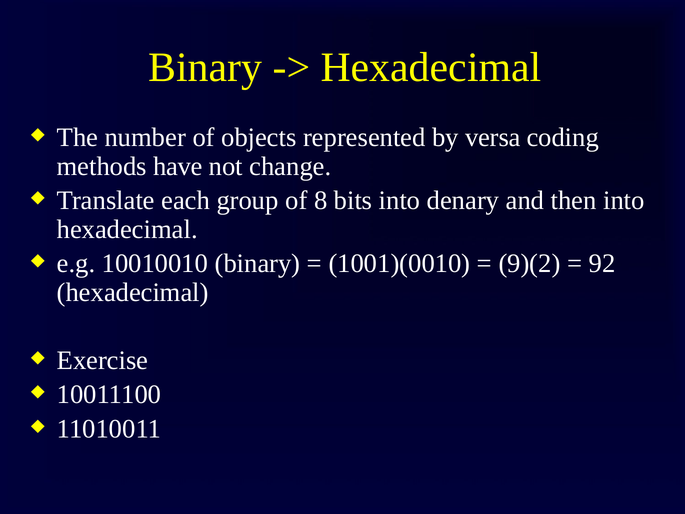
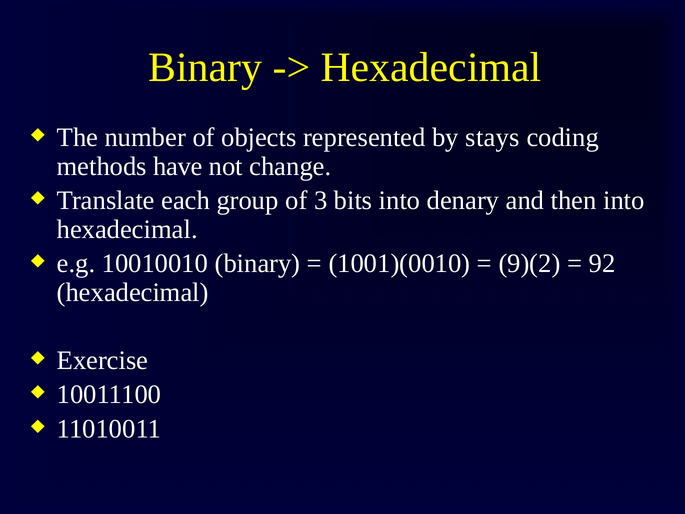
versa: versa -> stays
8: 8 -> 3
